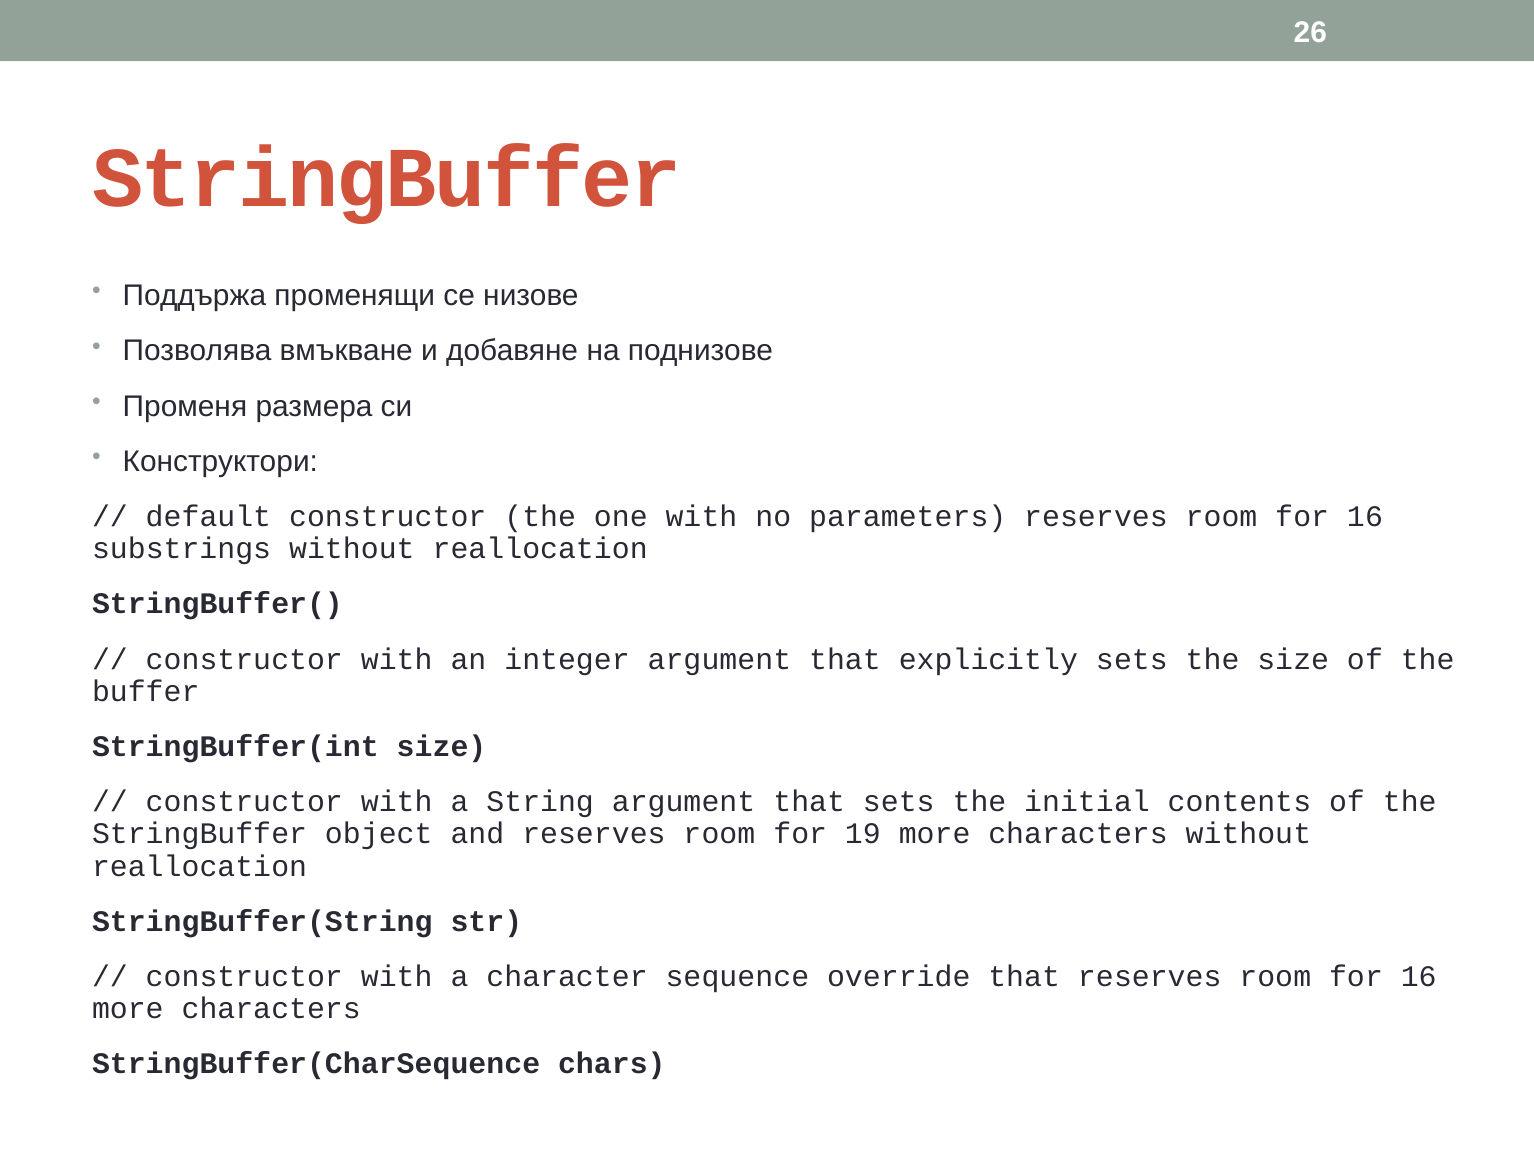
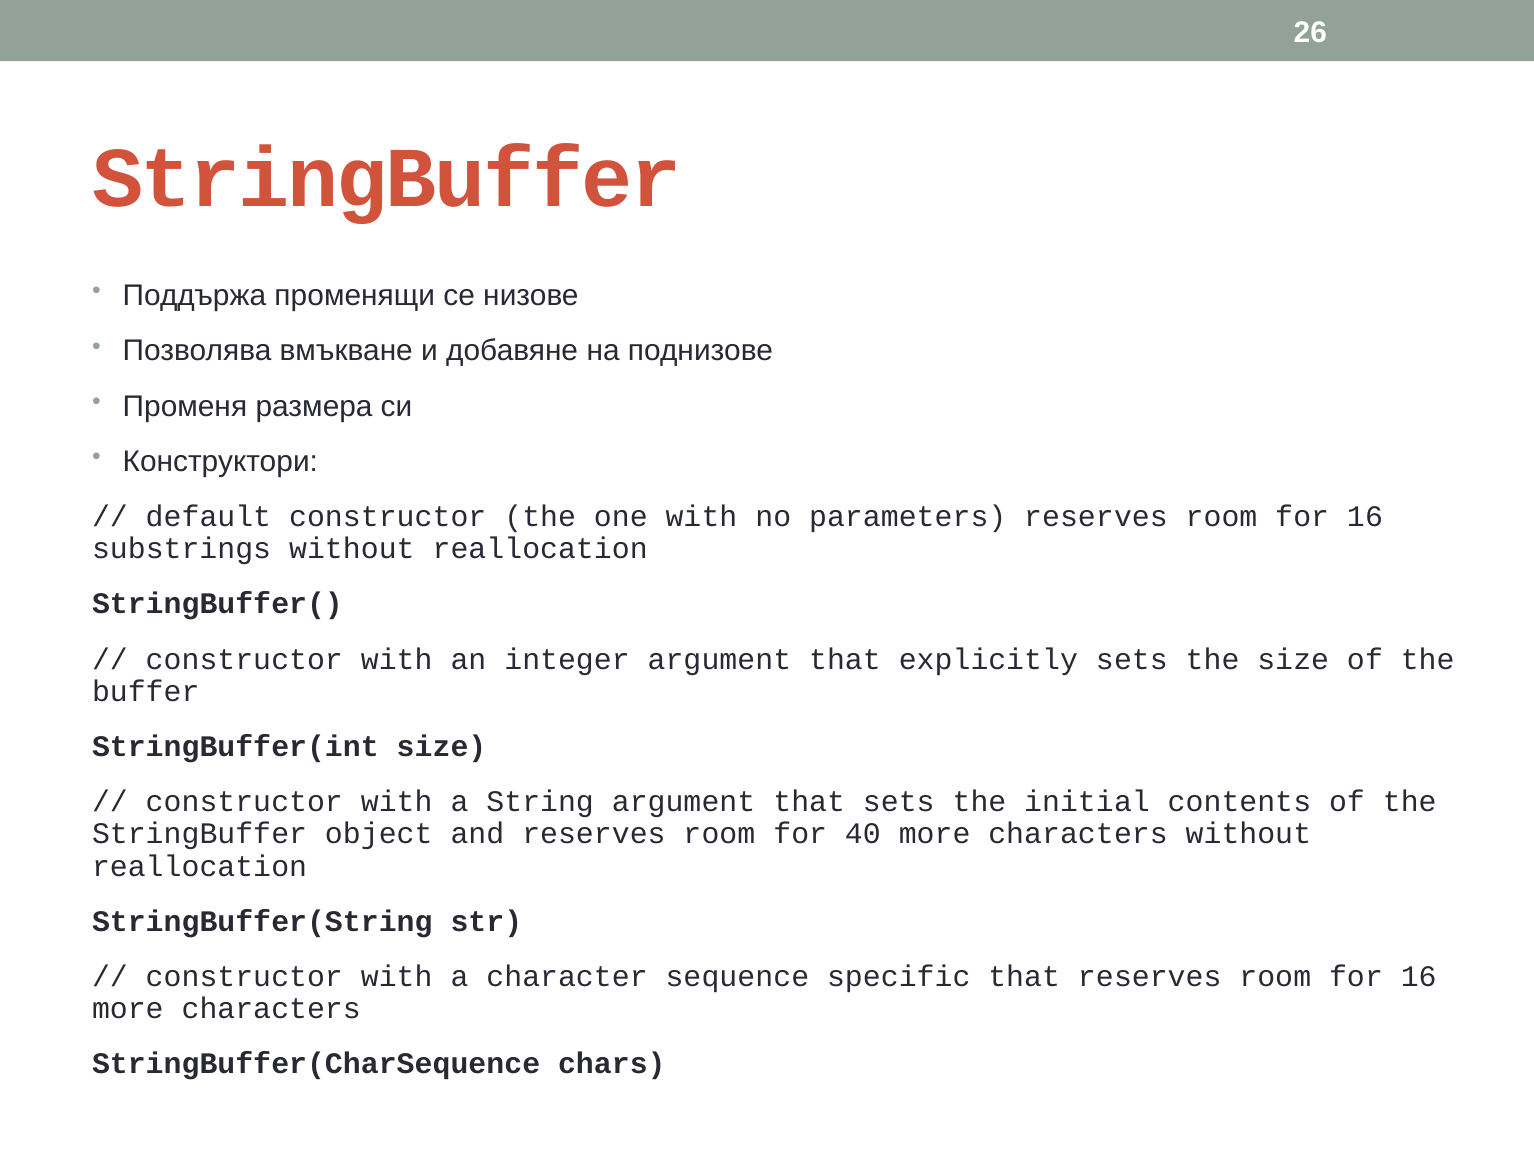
19: 19 -> 40
override: override -> specific
